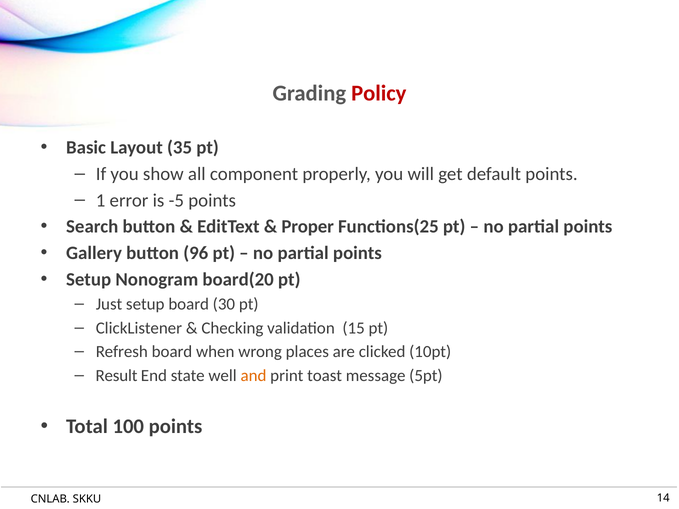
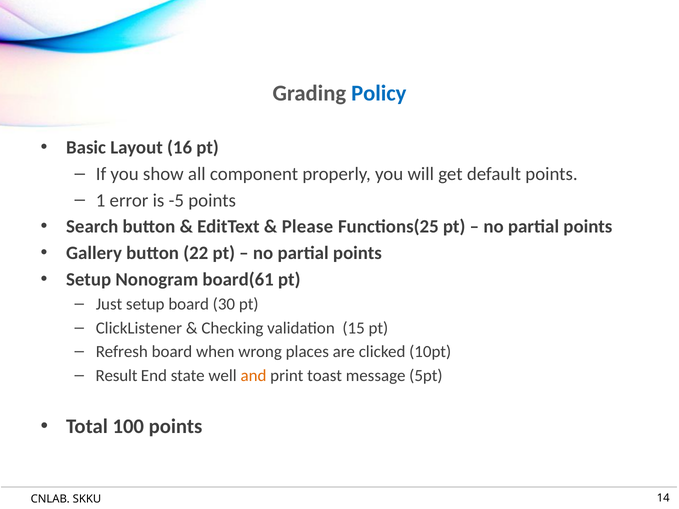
Policy colour: red -> blue
35: 35 -> 16
Proper: Proper -> Please
96: 96 -> 22
board(20: board(20 -> board(61
